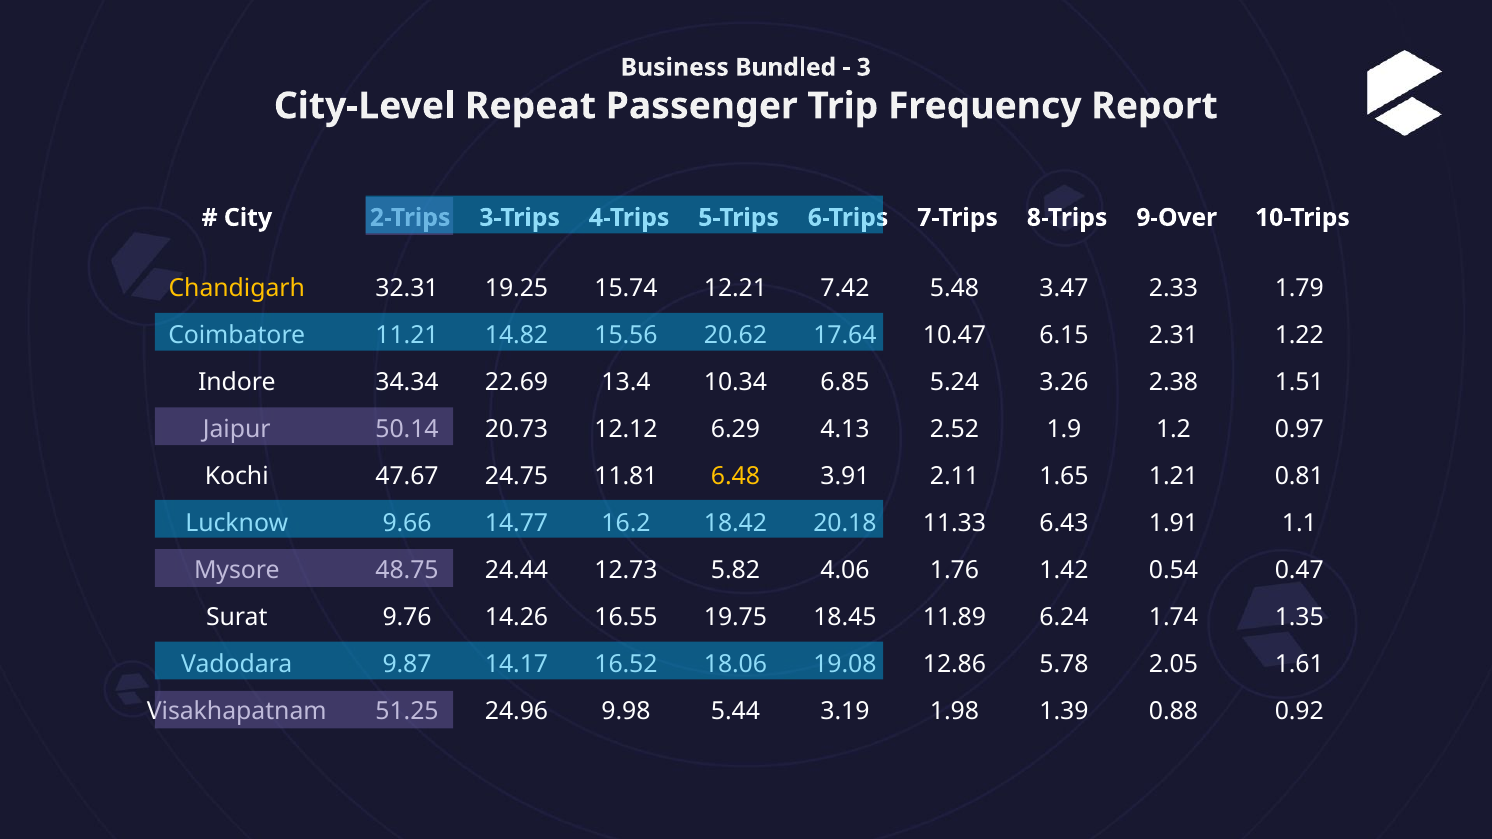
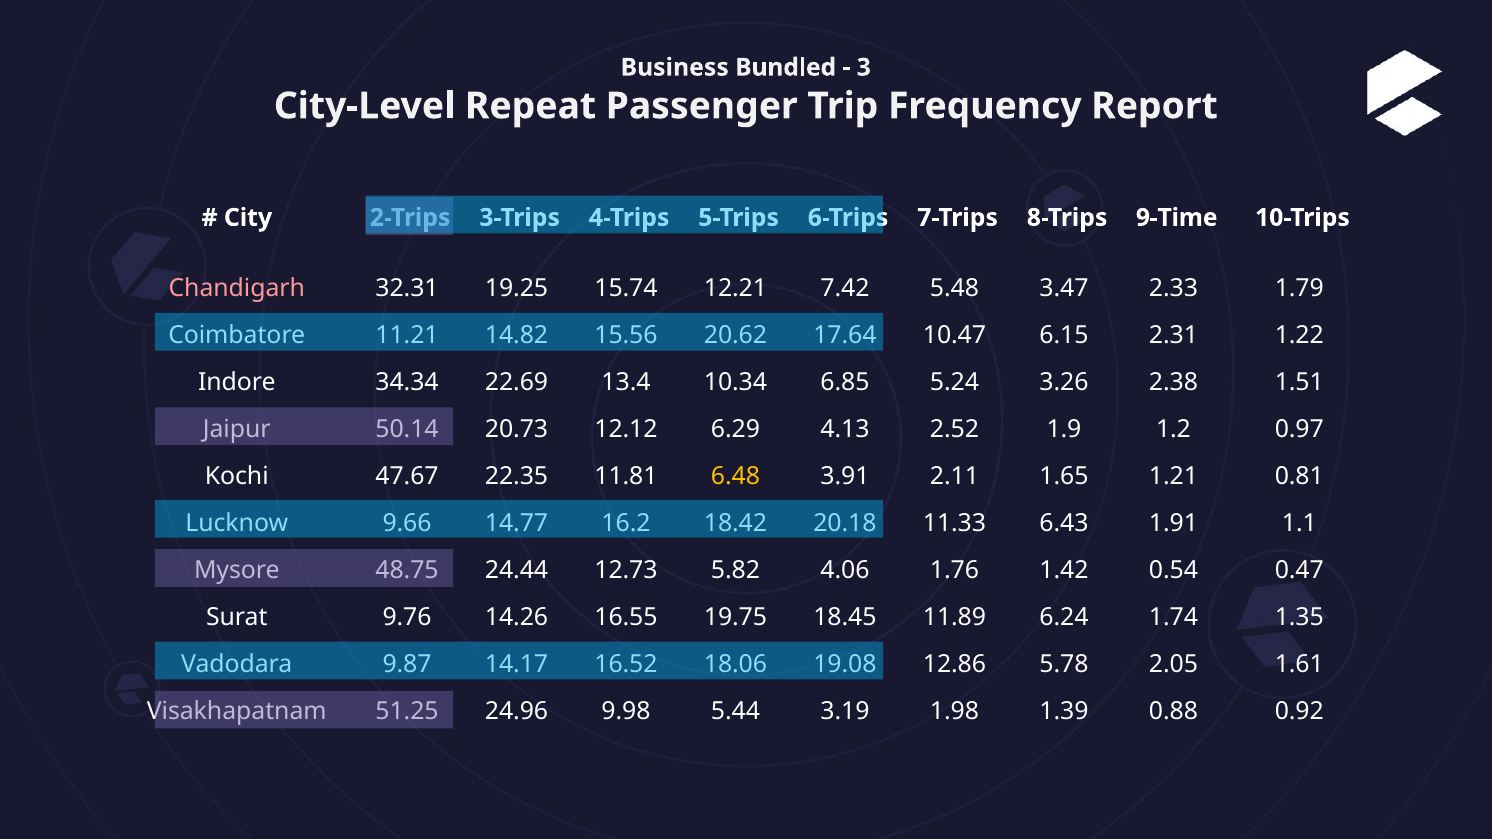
9-Over: 9-Over -> 9-Time
Chandigarh colour: yellow -> pink
24.75: 24.75 -> 22.35
